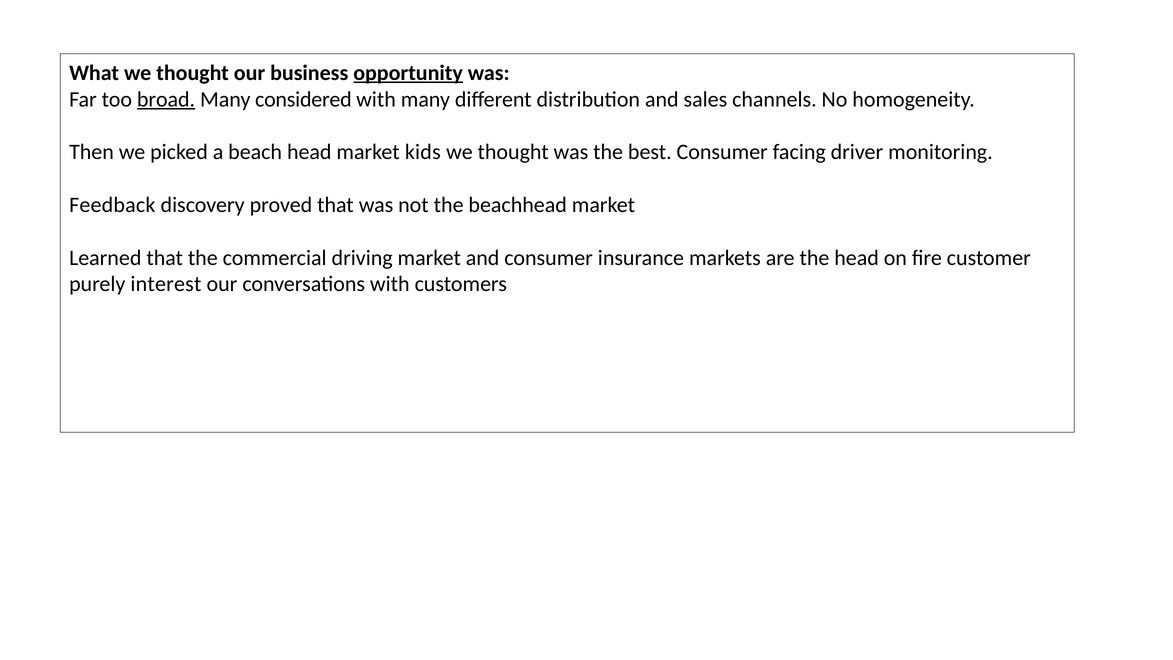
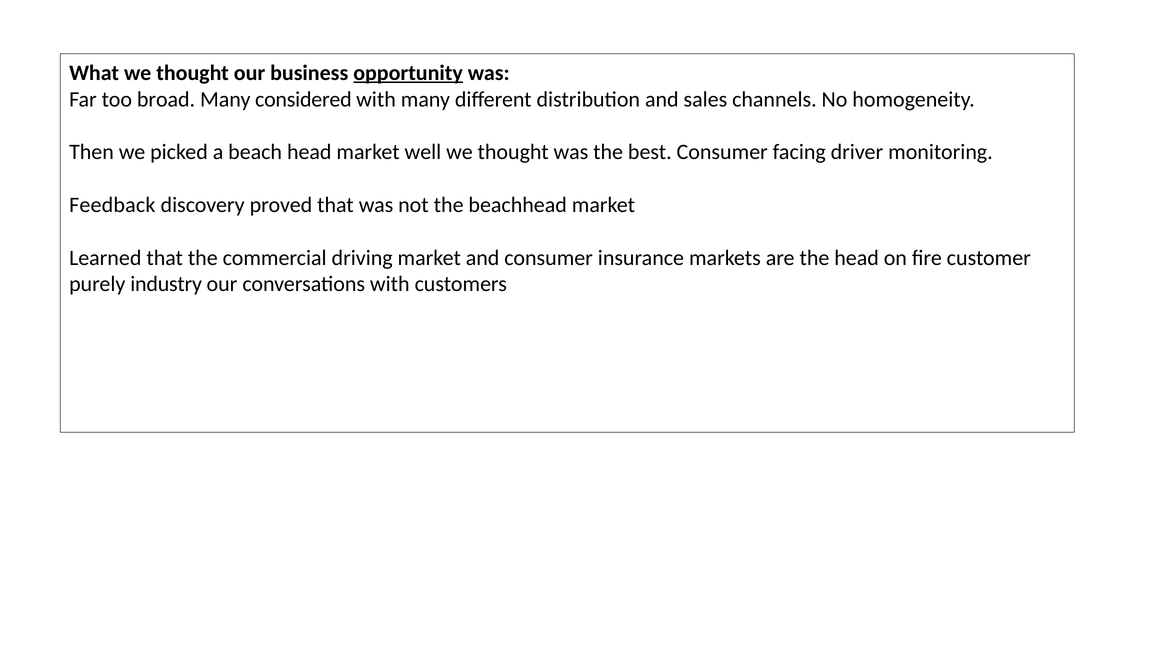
broad underline: present -> none
kids: kids -> well
interest: interest -> industry
